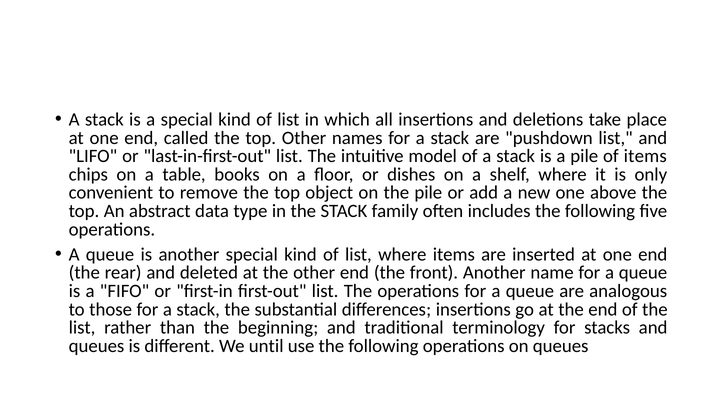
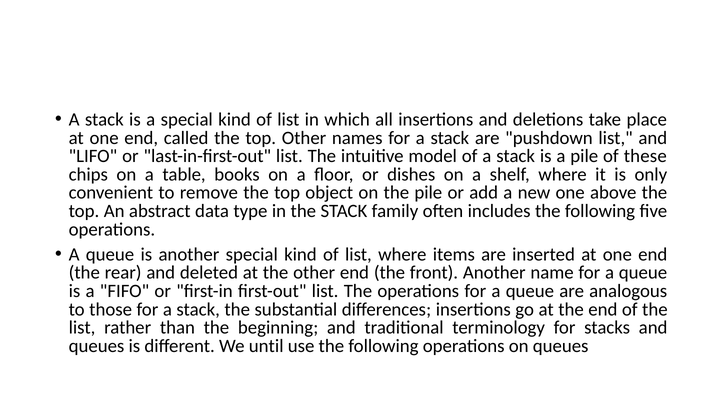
of items: items -> these
